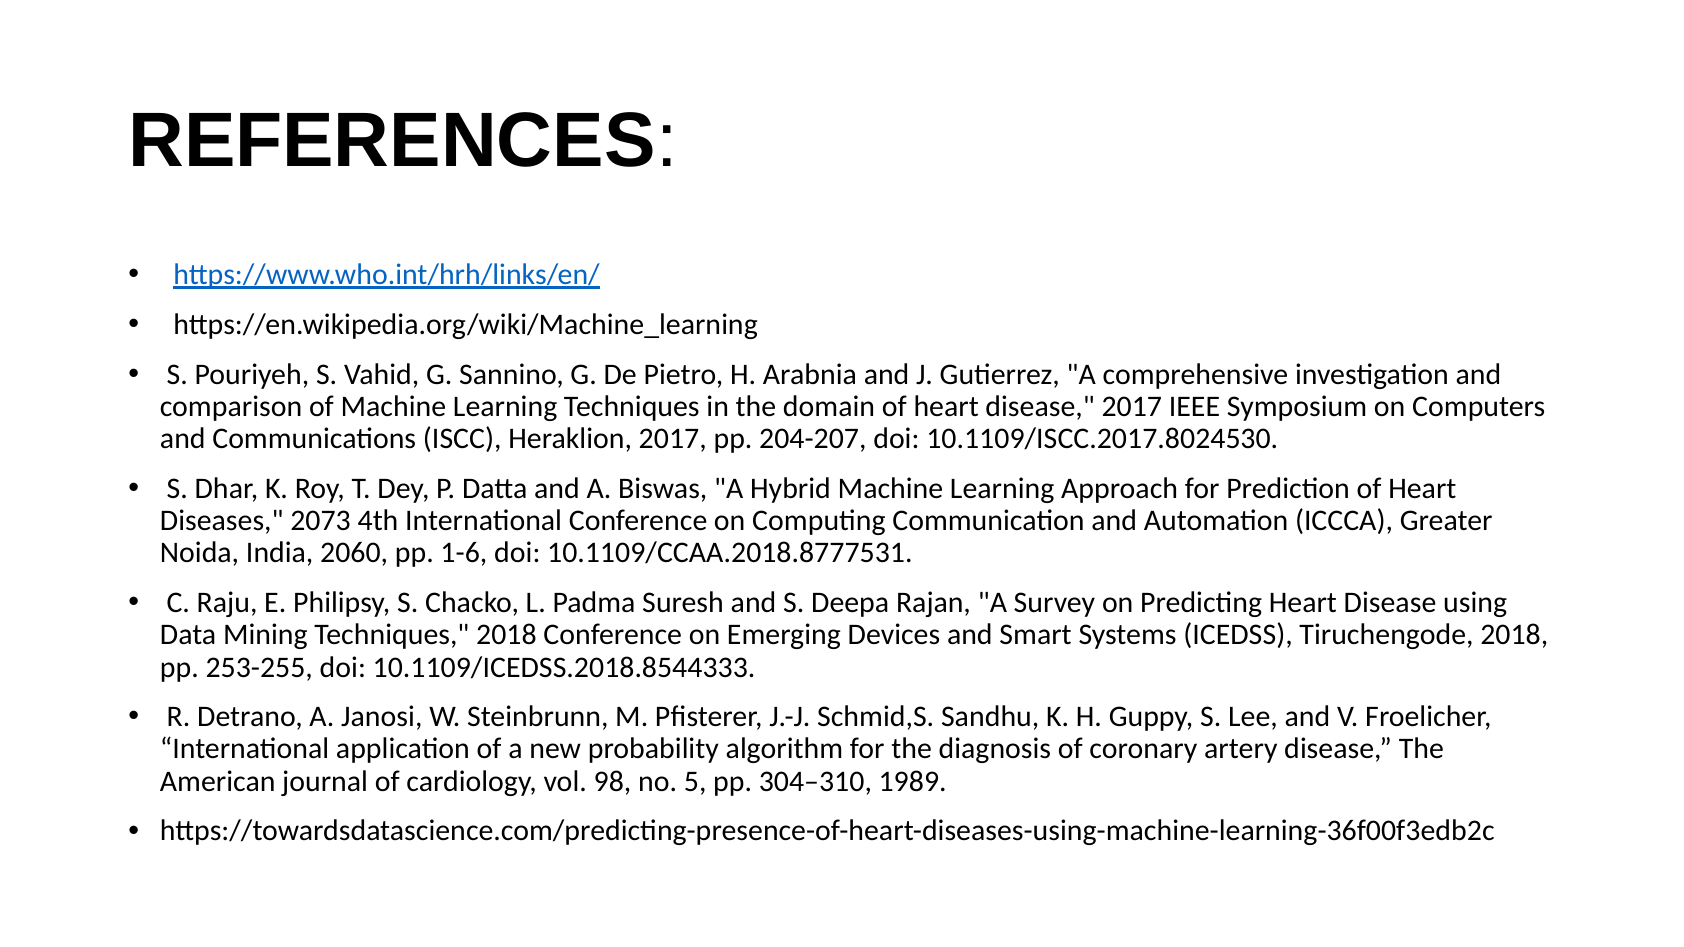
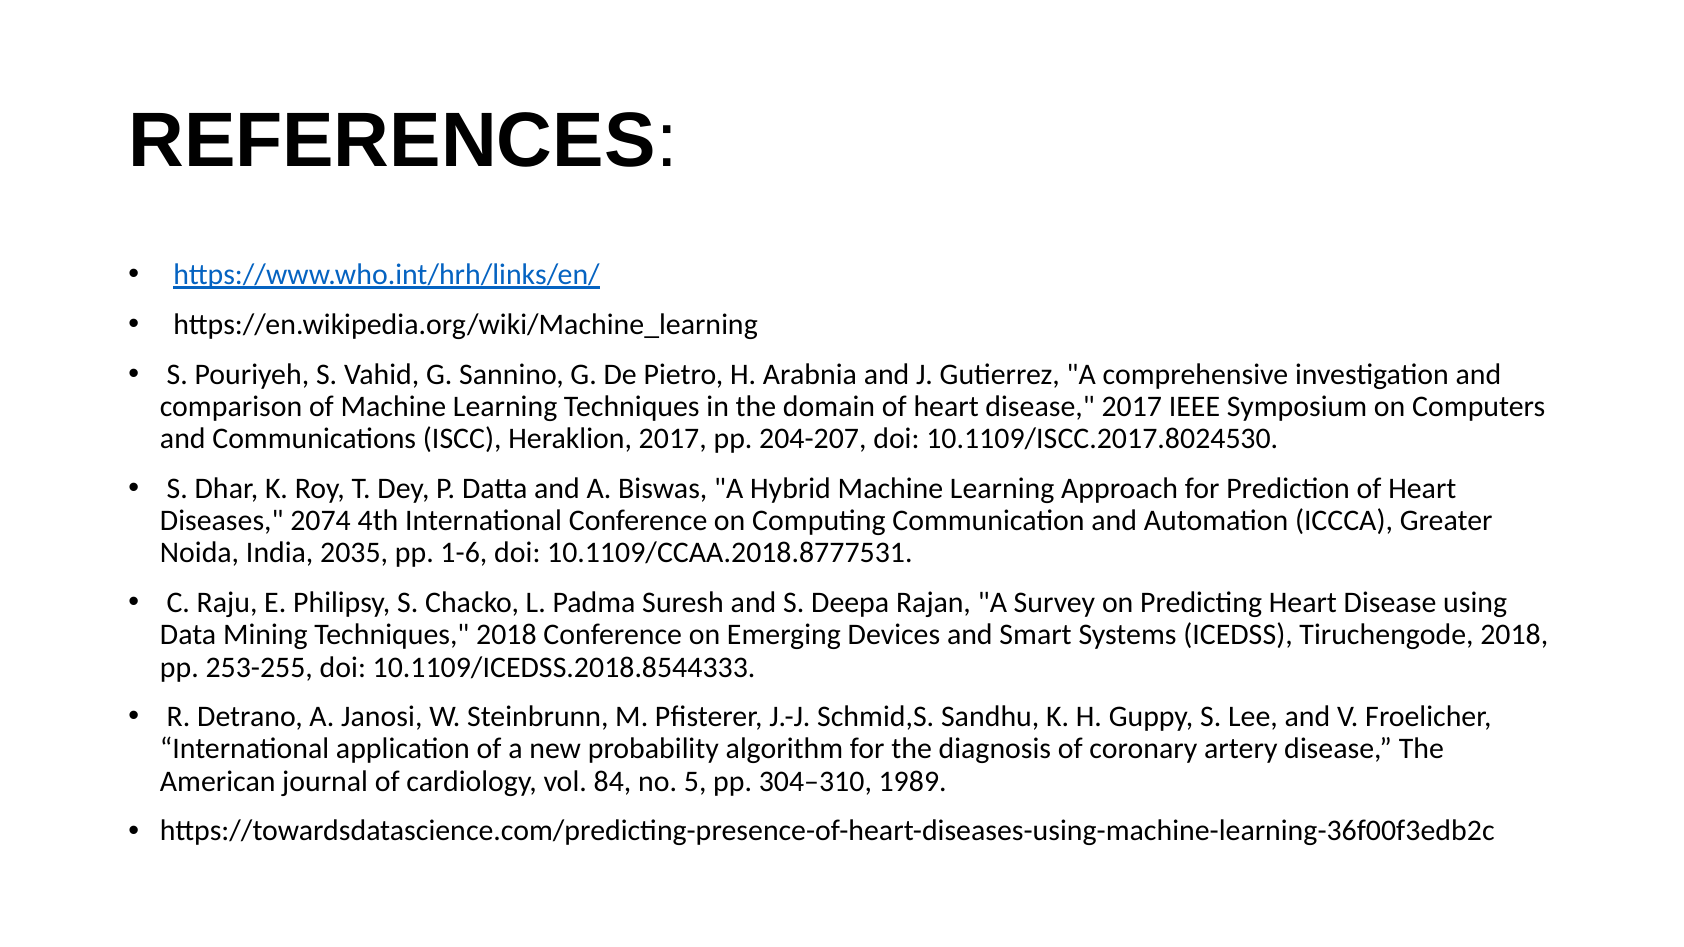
2073: 2073 -> 2074
2060: 2060 -> 2035
98: 98 -> 84
